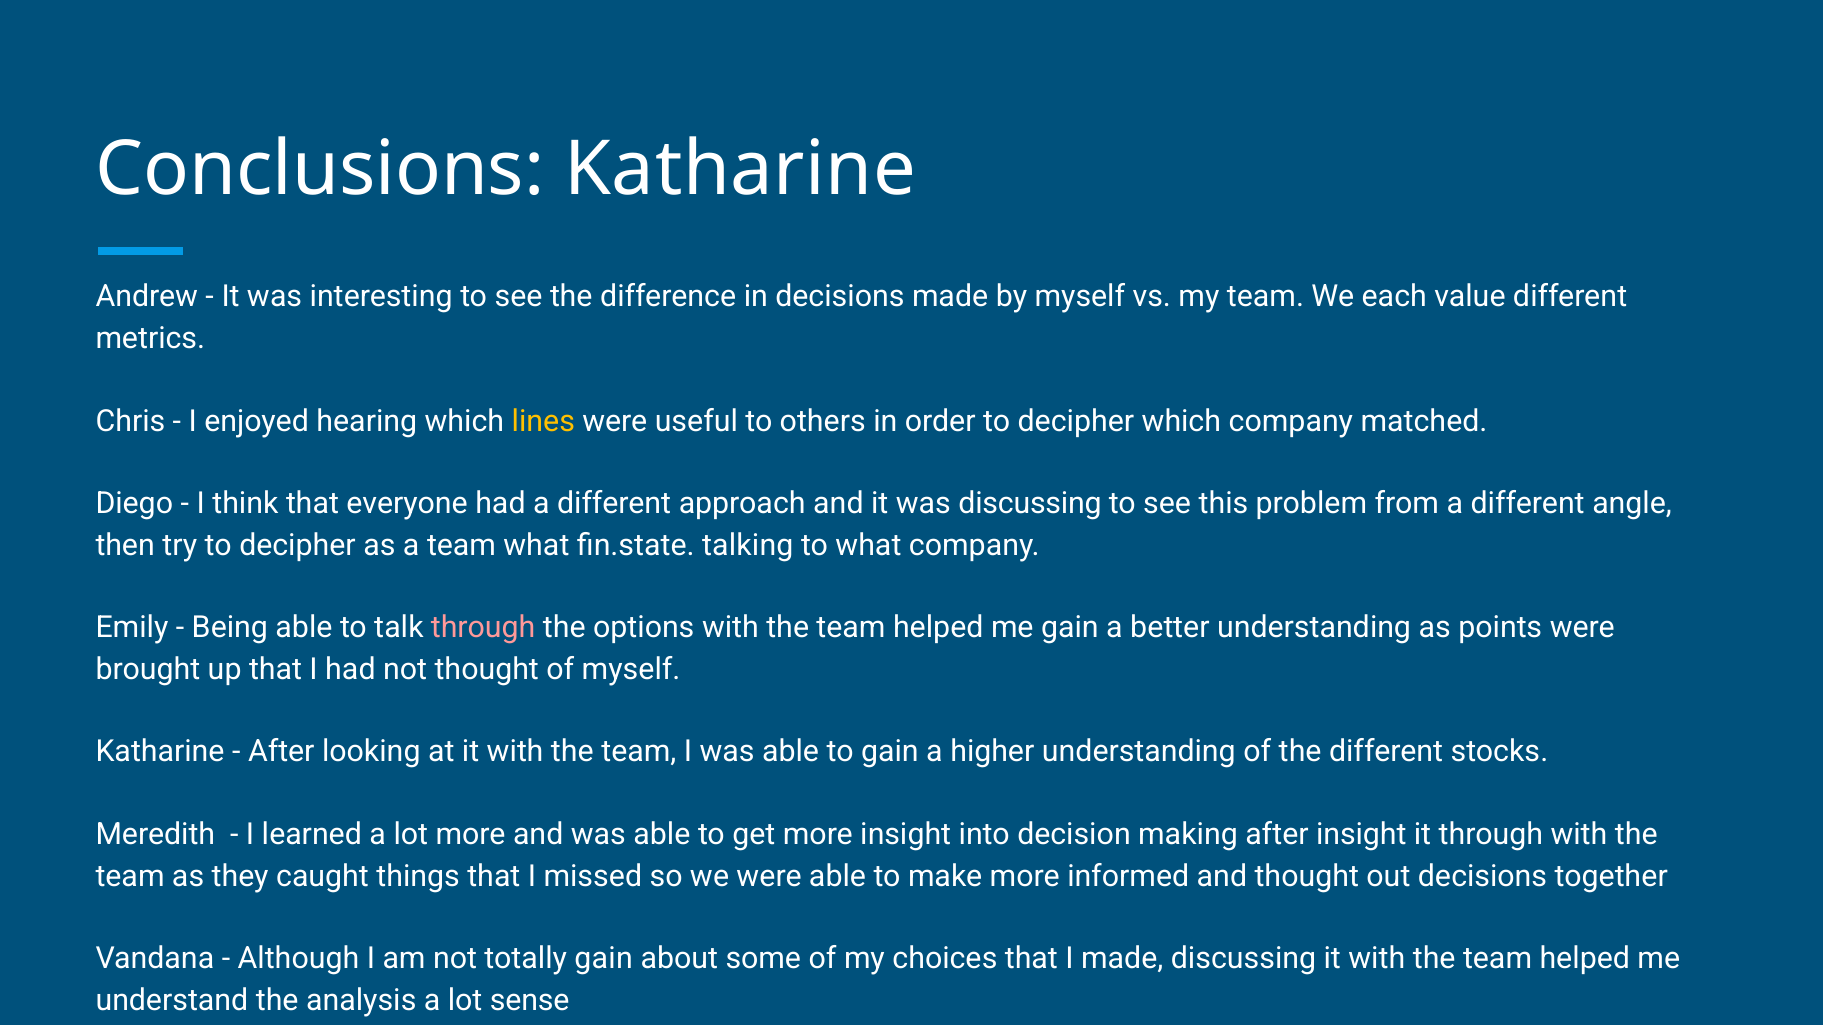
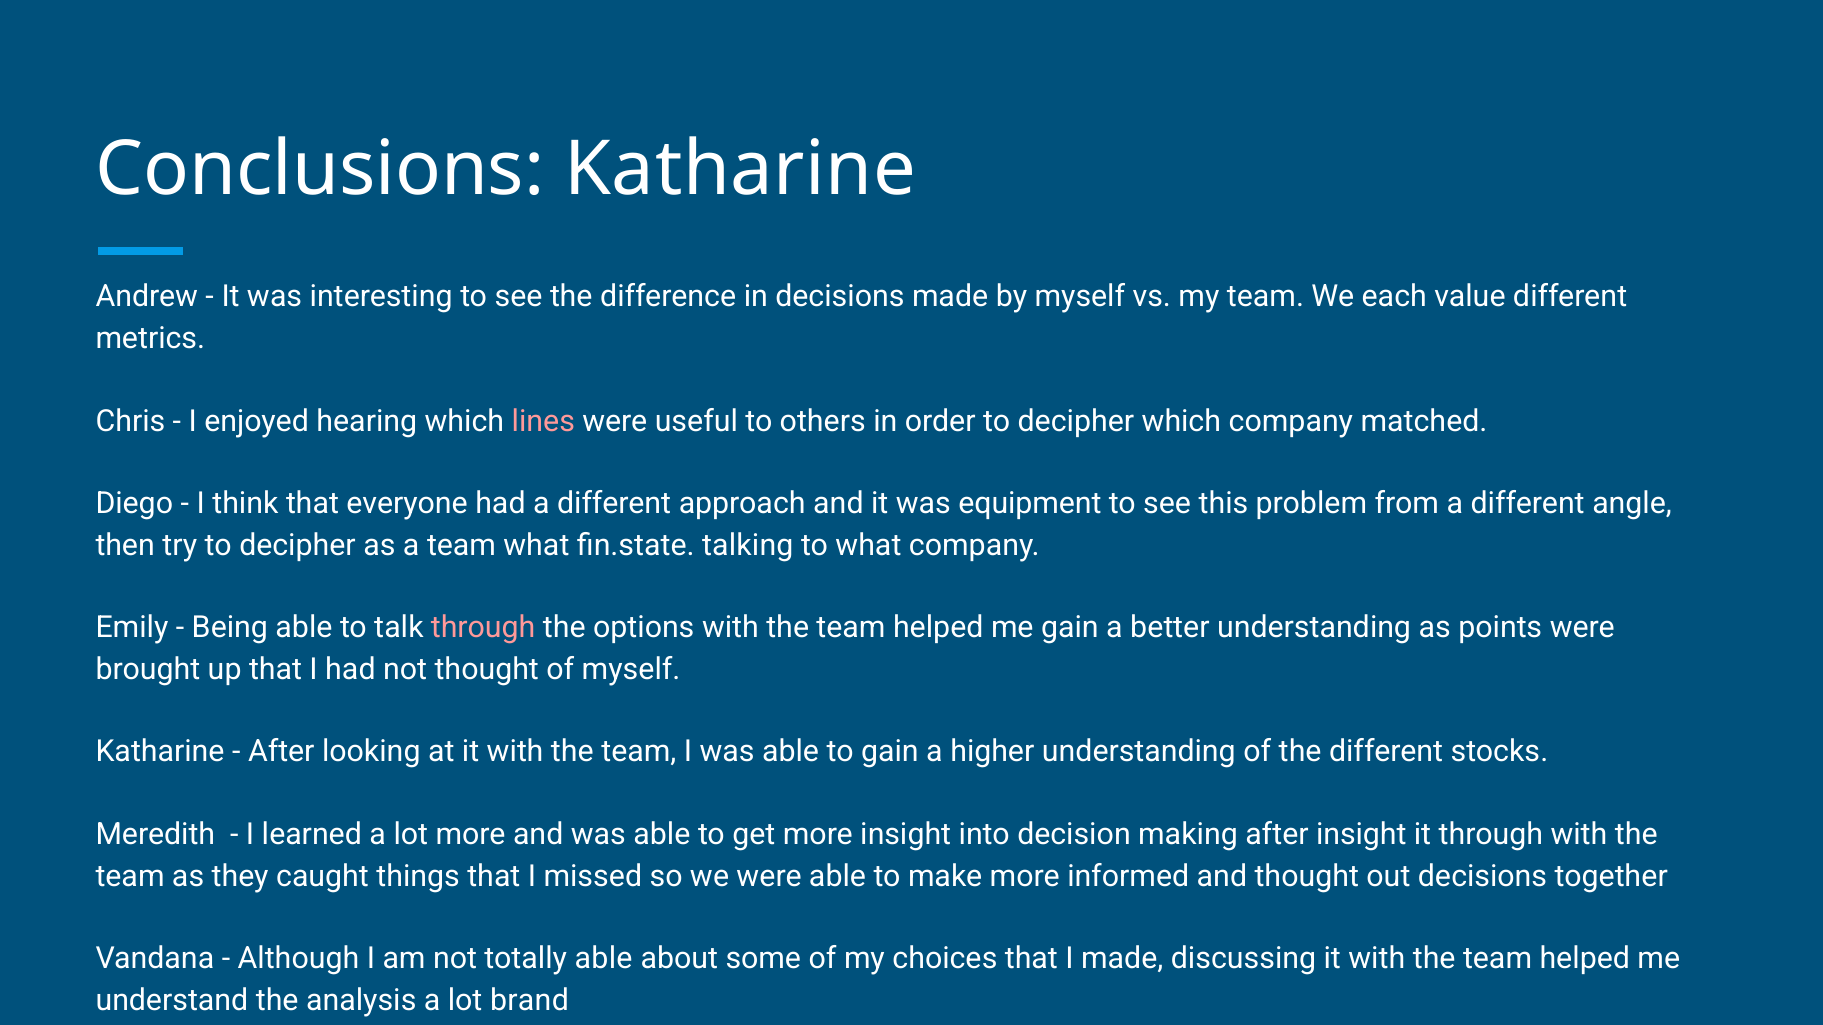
lines colour: yellow -> pink
was discussing: discussing -> equipment
totally gain: gain -> able
sense: sense -> brand
